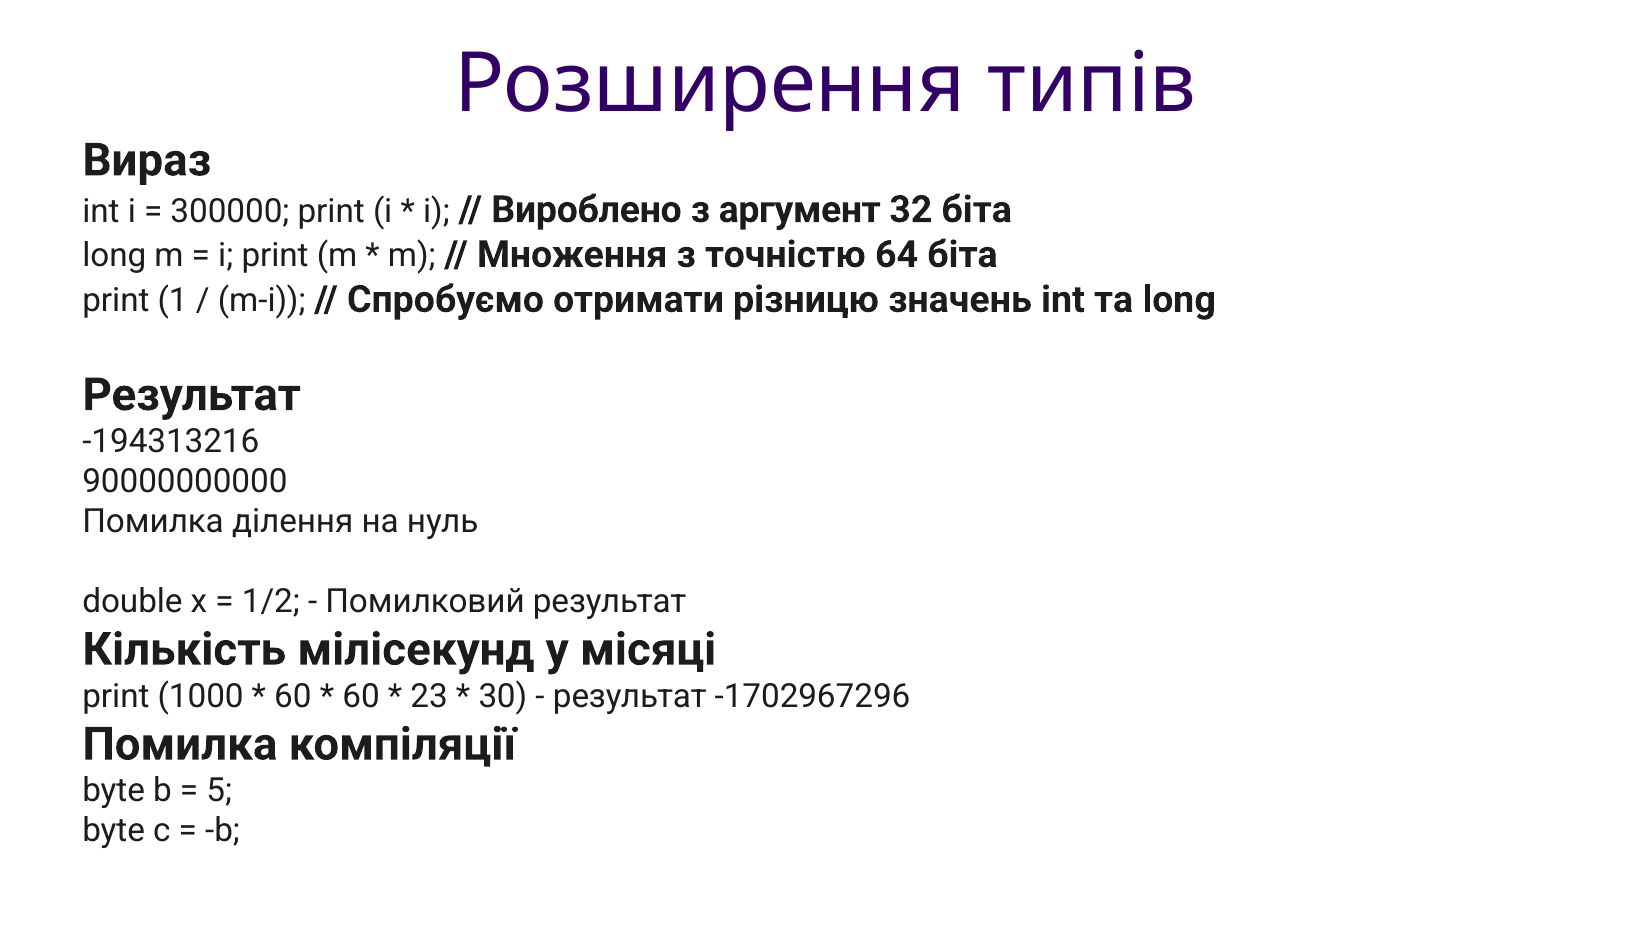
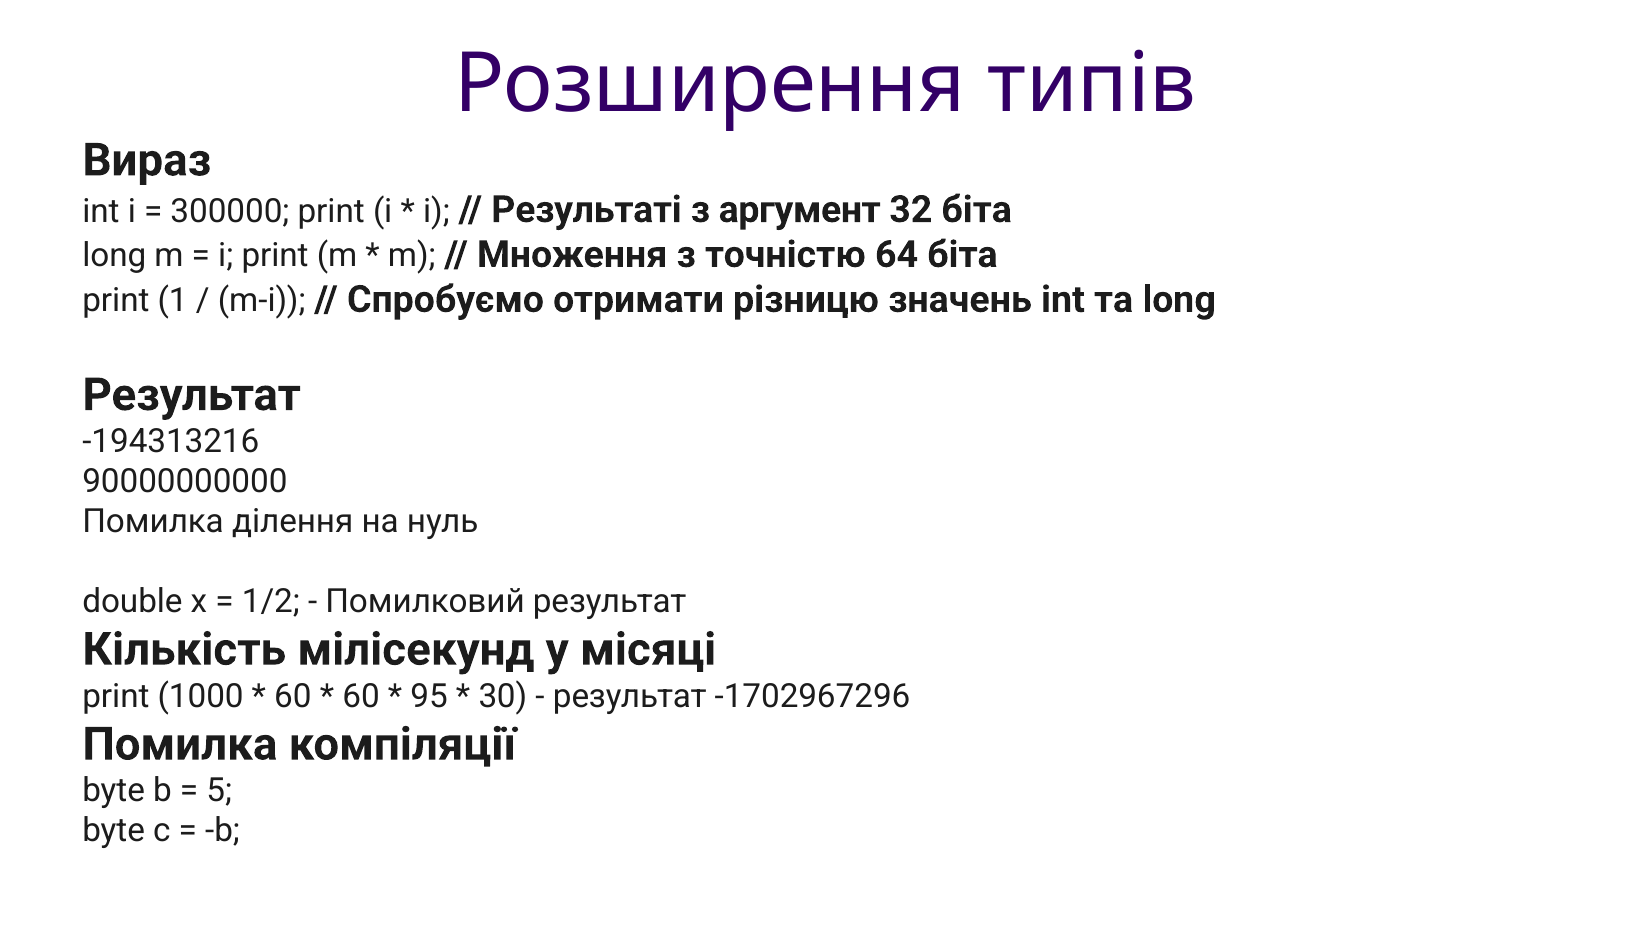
Вироблено: Вироблено -> Результаті
23: 23 -> 95
